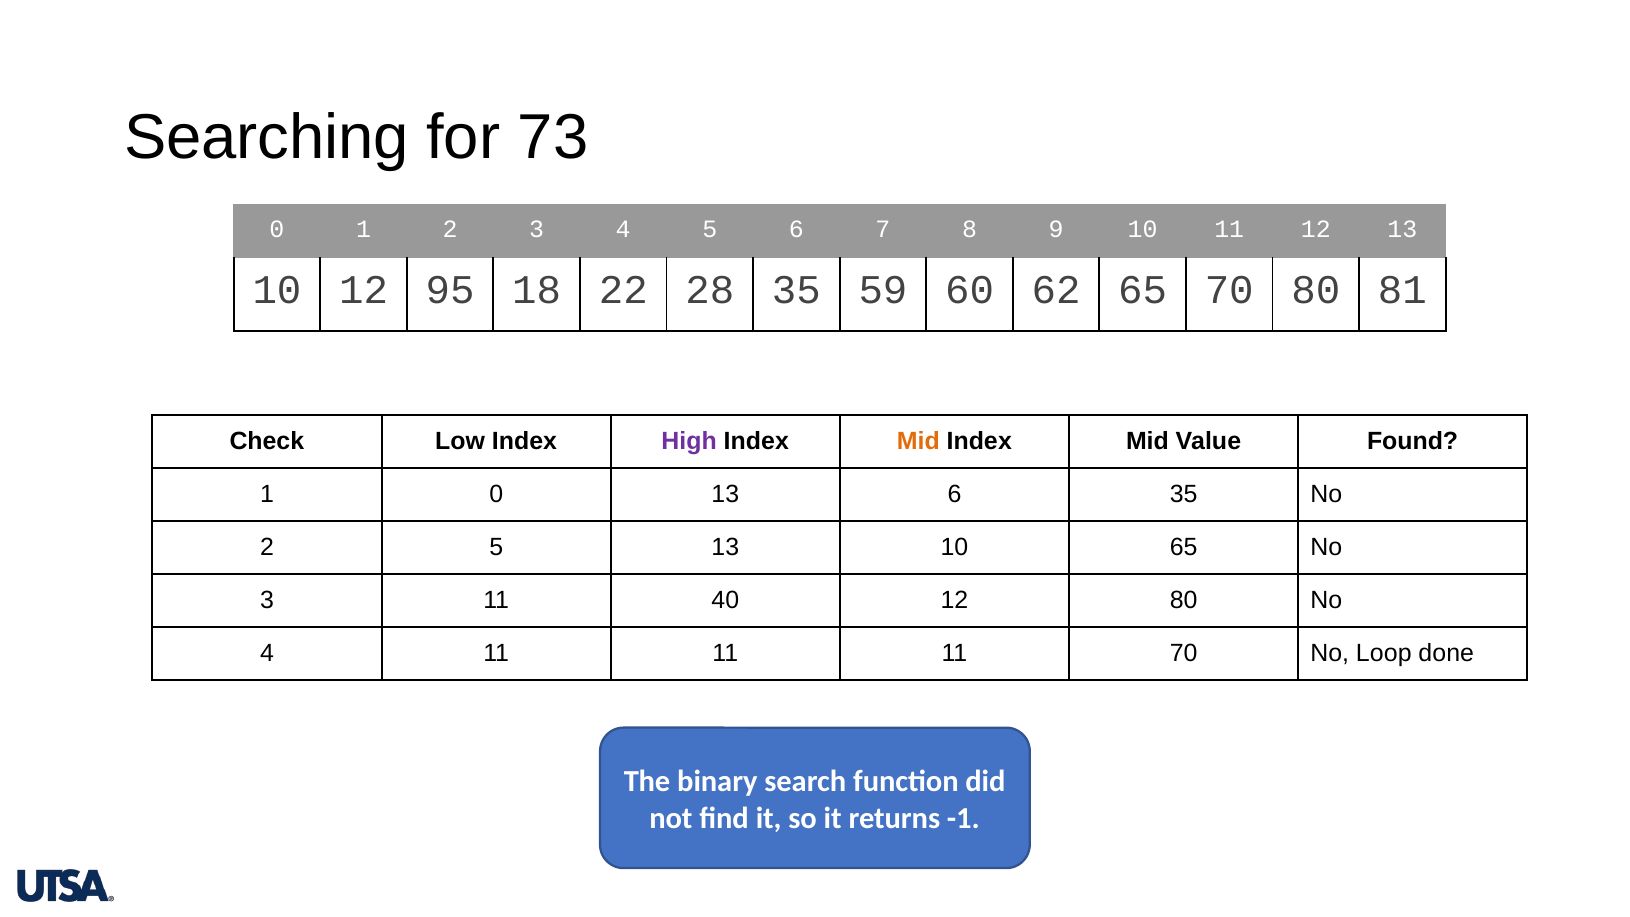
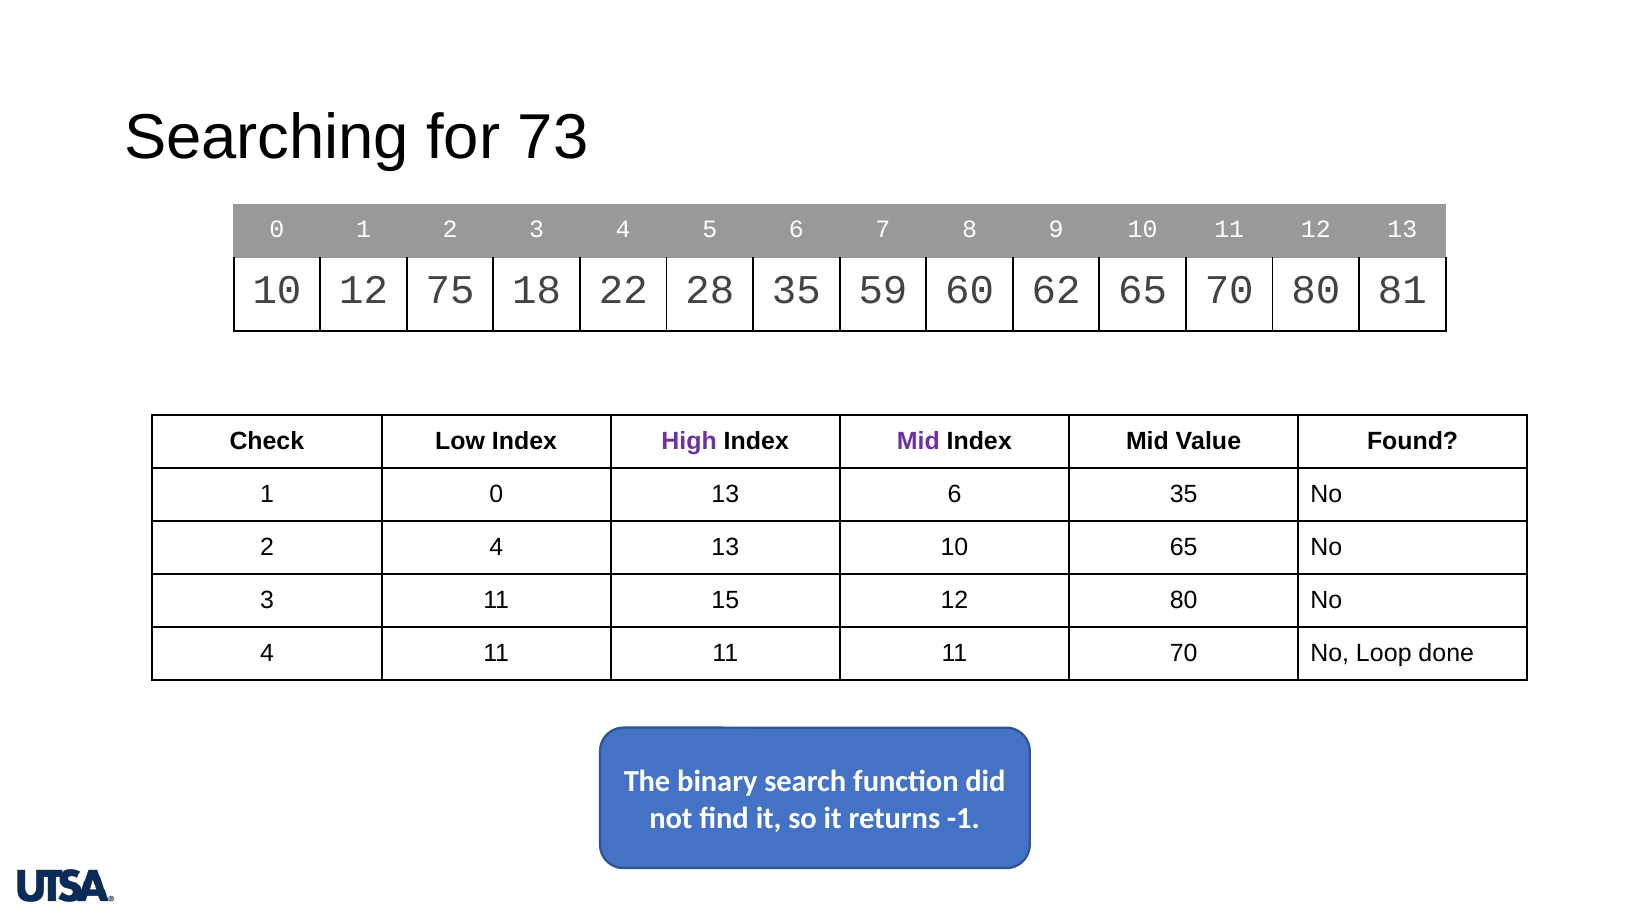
95: 95 -> 75
Mid at (918, 442) colour: orange -> purple
2 5: 5 -> 4
40: 40 -> 15
